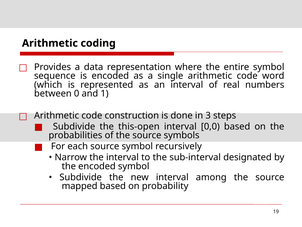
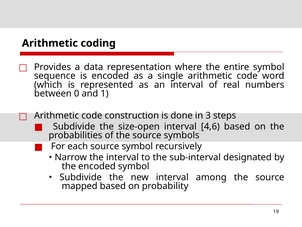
this-open: this-open -> size-open
0,0: 0,0 -> 4,6
